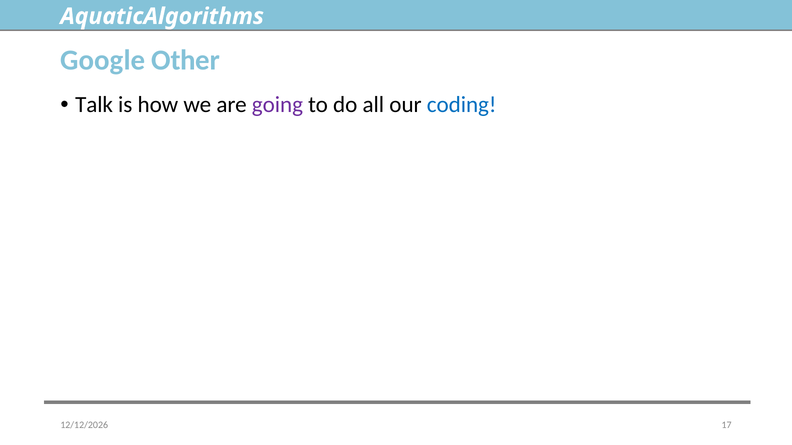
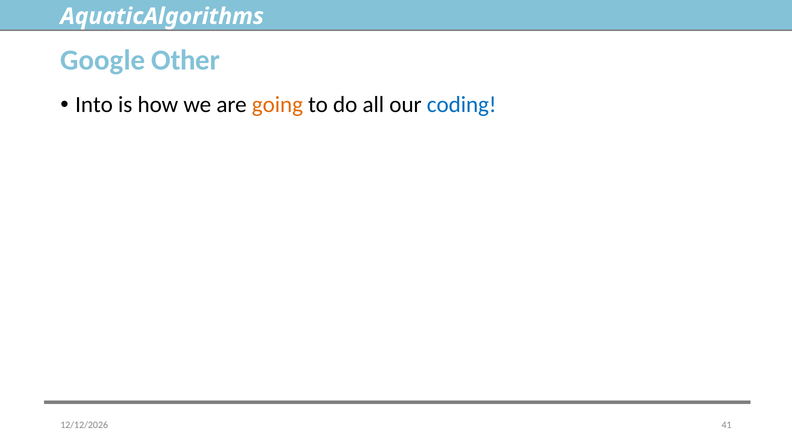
Talk: Talk -> Into
going colour: purple -> orange
17: 17 -> 41
